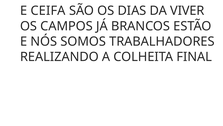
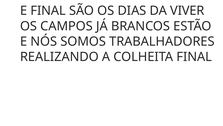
E CEIFA: CEIFA -> FINAL
